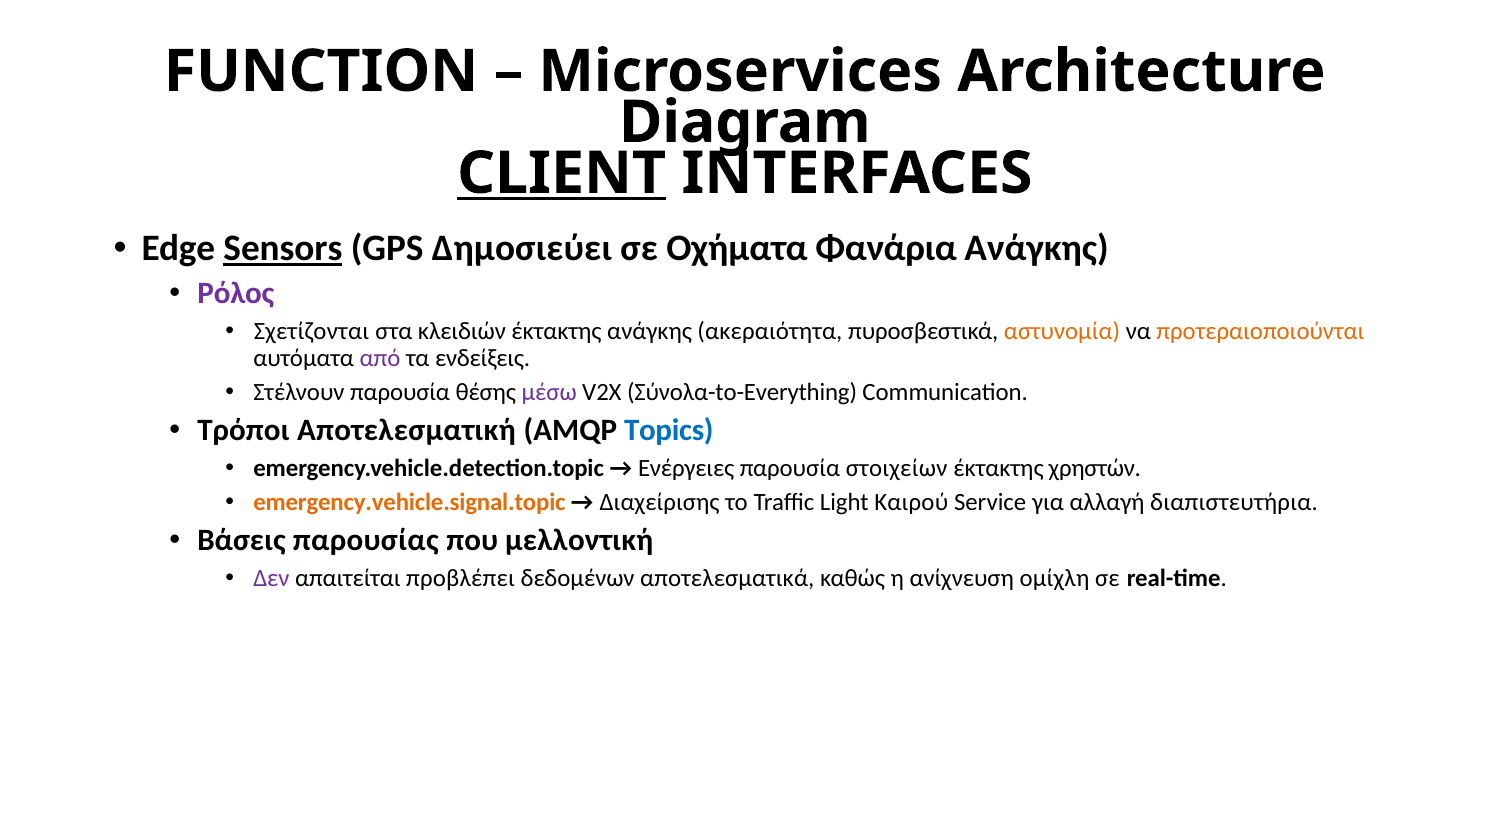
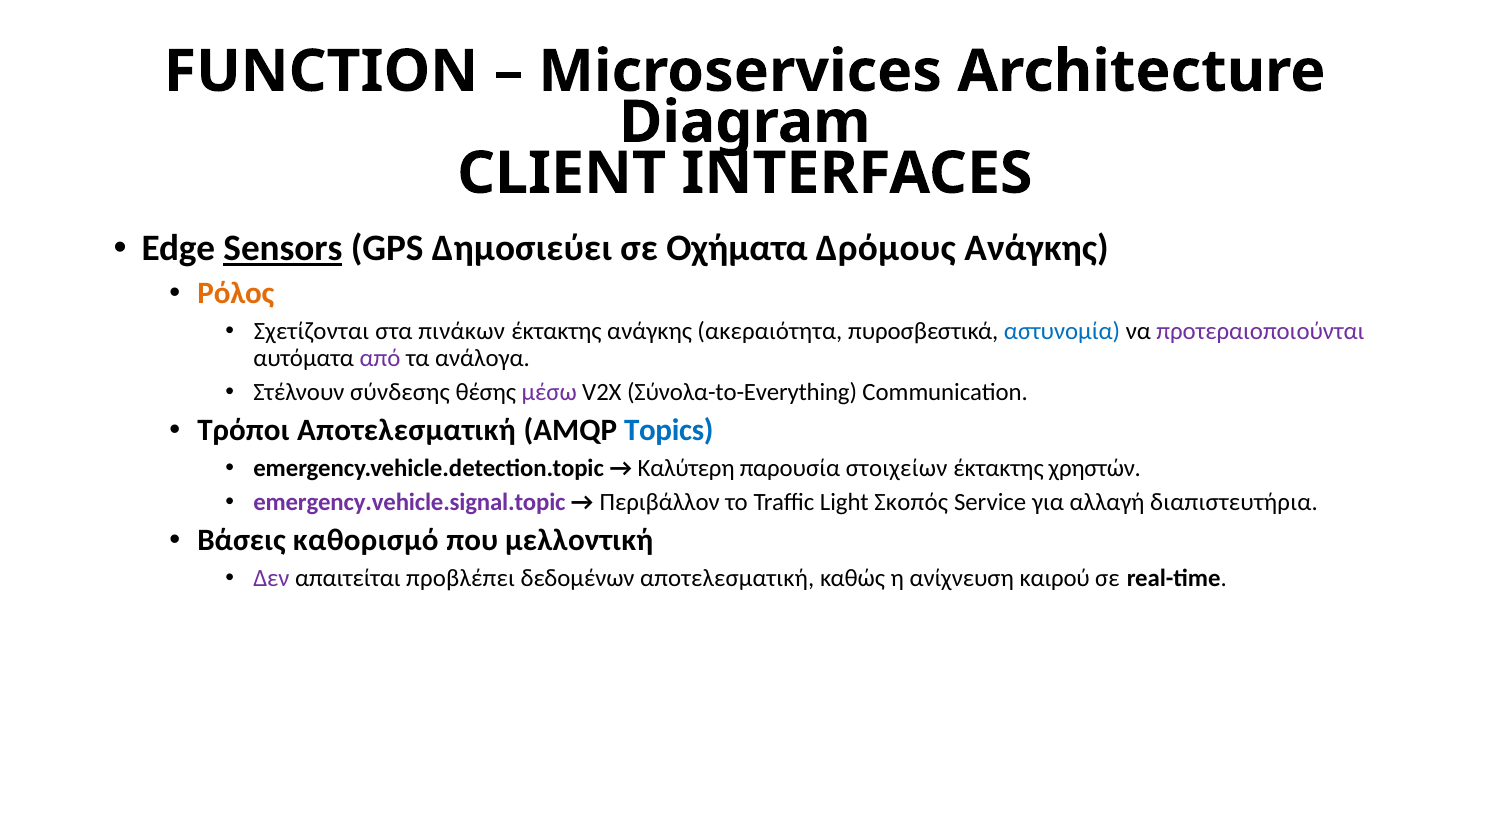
CLIENT underline: present -> none
Φανάρια: Φανάρια -> Δρόμους
Ρόλος colour: purple -> orange
κλειδιών: κλειδιών -> πινάκων
αστυνομία colour: orange -> blue
προτεραιοποιούνται colour: orange -> purple
ενδείξεις: ενδείξεις -> ανάλογα
Στέλνουν παρουσία: παρουσία -> σύνδεσης
Ενέργειες: Ενέργειες -> Καλύτερη
emergency.vehicle.signal.topic colour: orange -> purple
Διαχείρισης: Διαχείρισης -> Περιβάλλον
Καιρού: Καιρού -> Σκοπός
παρουσίας: παρουσίας -> καθορισμό
δεδομένων αποτελεσματικά: αποτελεσματικά -> αποτελεσματική
ομίχλη: ομίχλη -> καιρού
